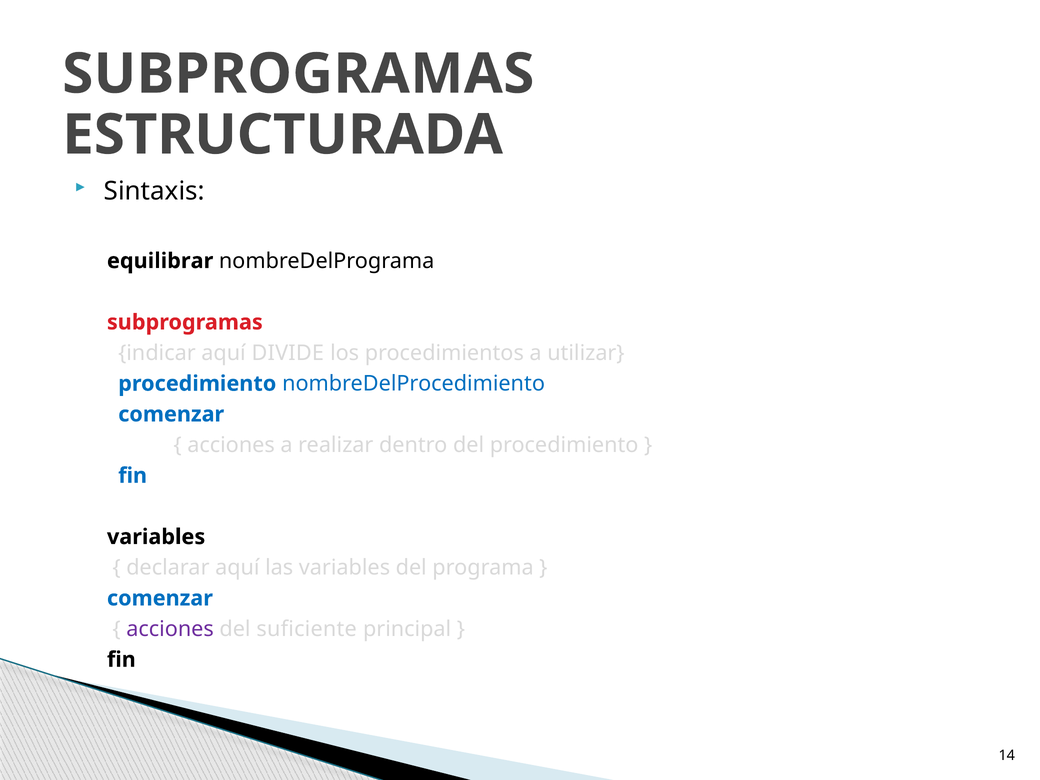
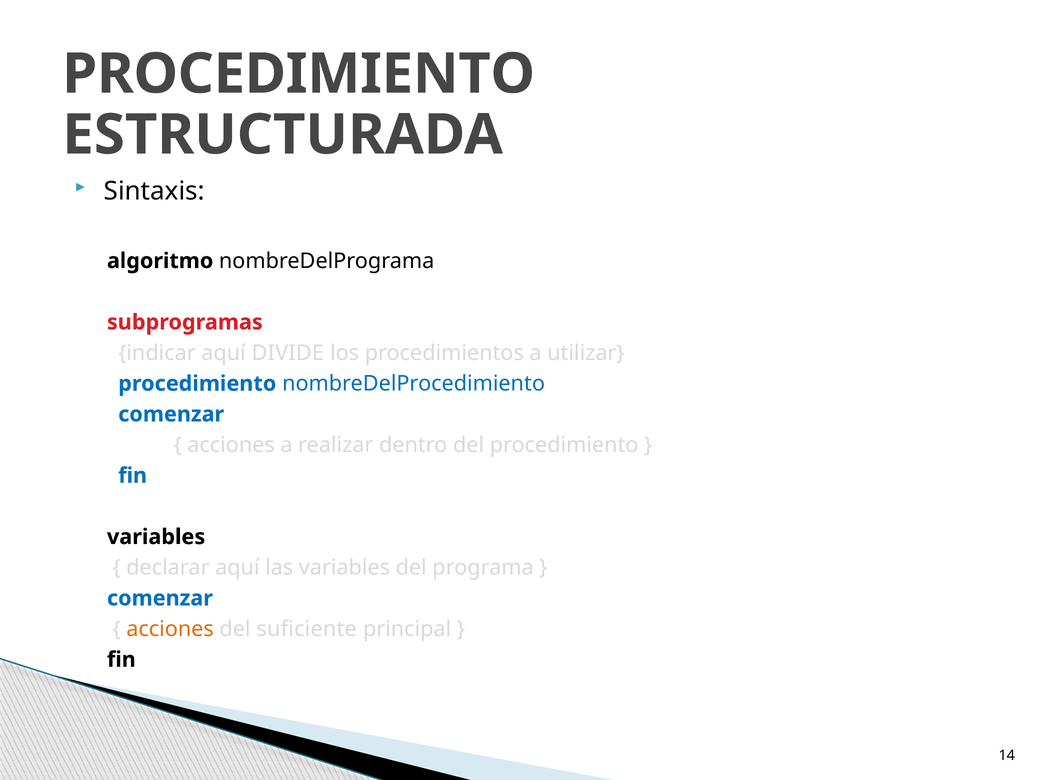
SUBPROGRAMAS at (298, 74): SUBPROGRAMAS -> PROCEDIMIENTO
equilibrar: equilibrar -> algoritmo
acciones at (170, 629) colour: purple -> orange
